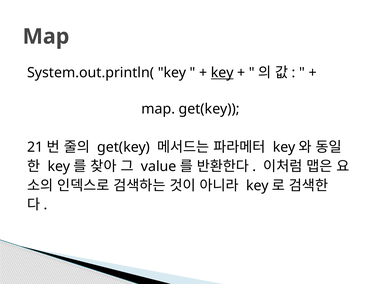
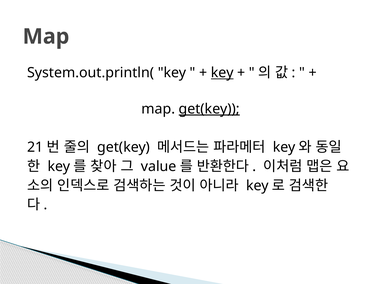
get(key at (209, 109) underline: none -> present
